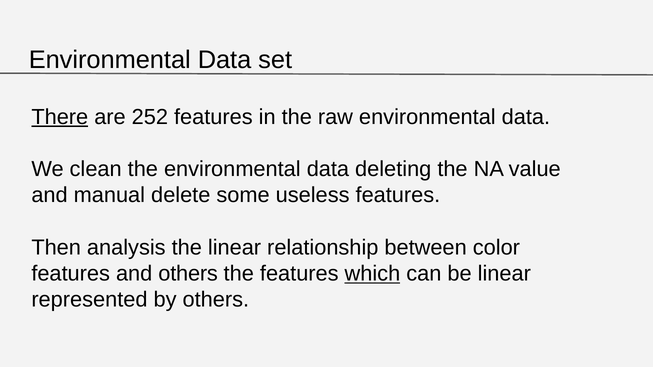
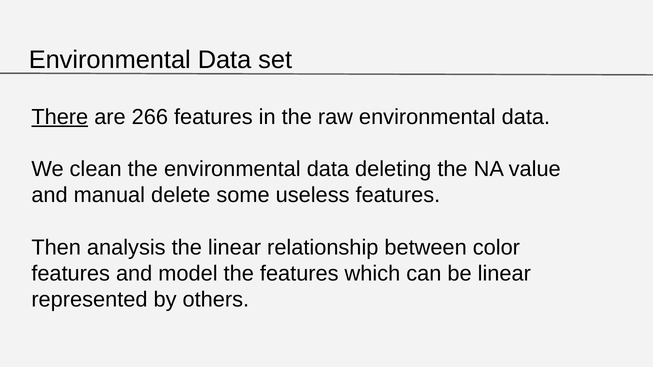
252: 252 -> 266
and others: others -> model
which underline: present -> none
